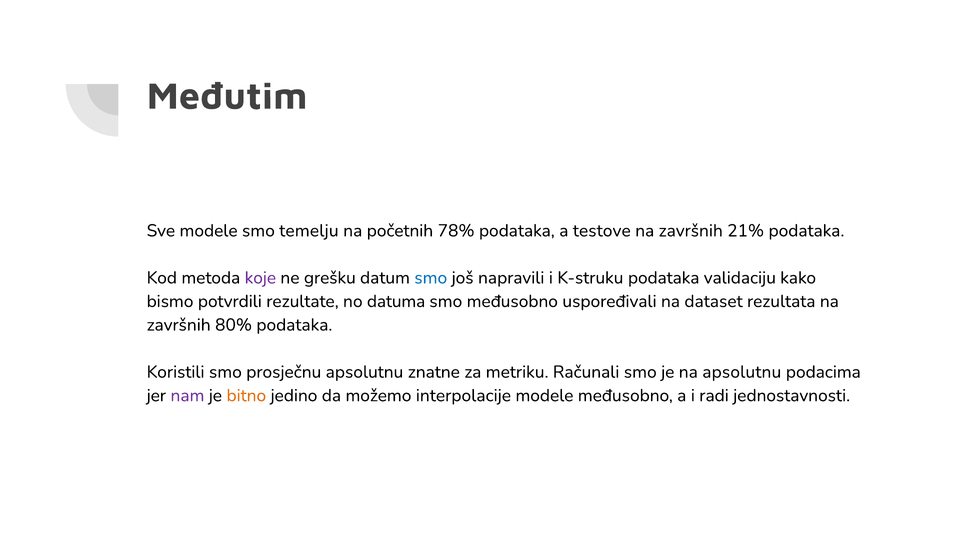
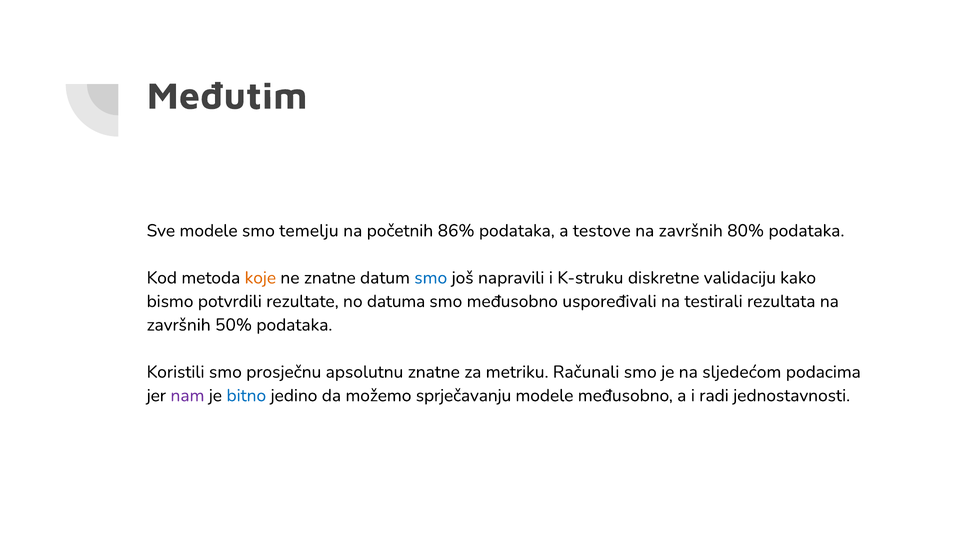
78%: 78% -> 86%
21%: 21% -> 80%
koje colour: purple -> orange
ne grešku: grešku -> znatne
K-struku podataka: podataka -> diskretne
dataset: dataset -> testirali
80%: 80% -> 50%
na apsolutnu: apsolutnu -> sljedećom
bitno colour: orange -> blue
interpolacije: interpolacije -> sprječavanju
